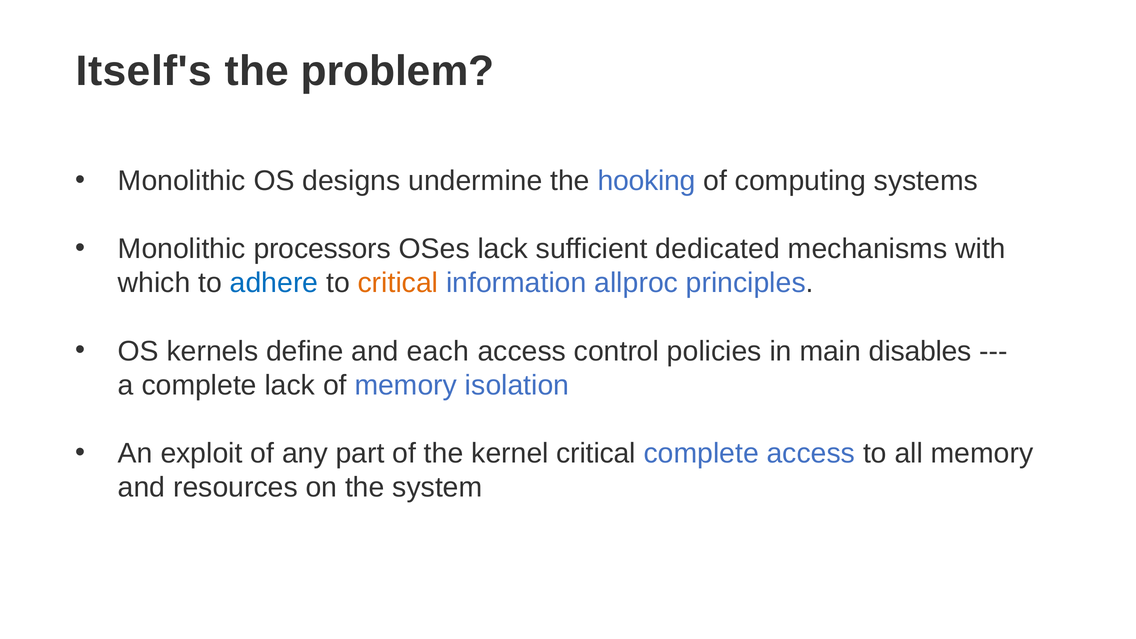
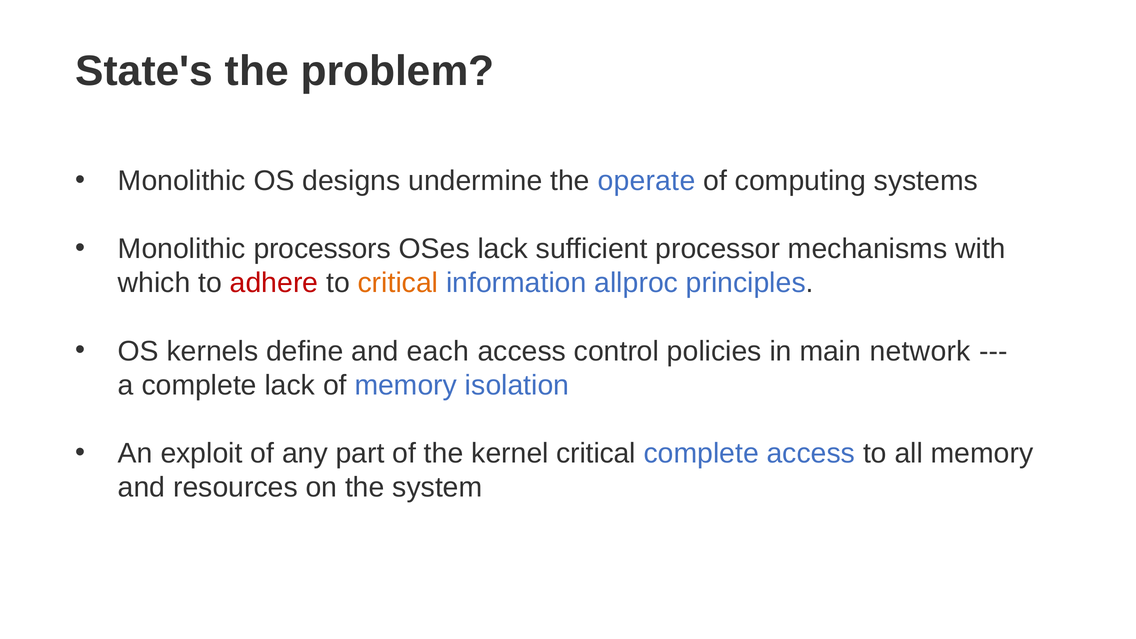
Itself's: Itself's -> State's
hooking: hooking -> operate
dedicated: dedicated -> processor
adhere colour: blue -> red
disables: disables -> network
